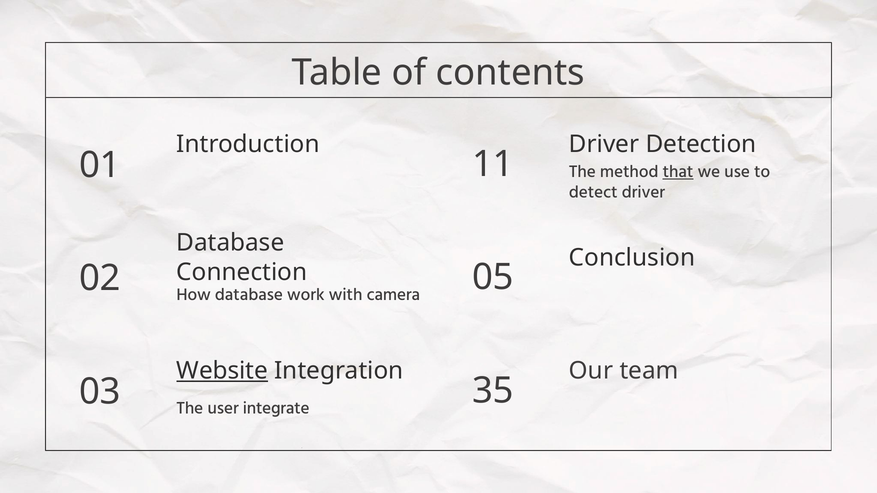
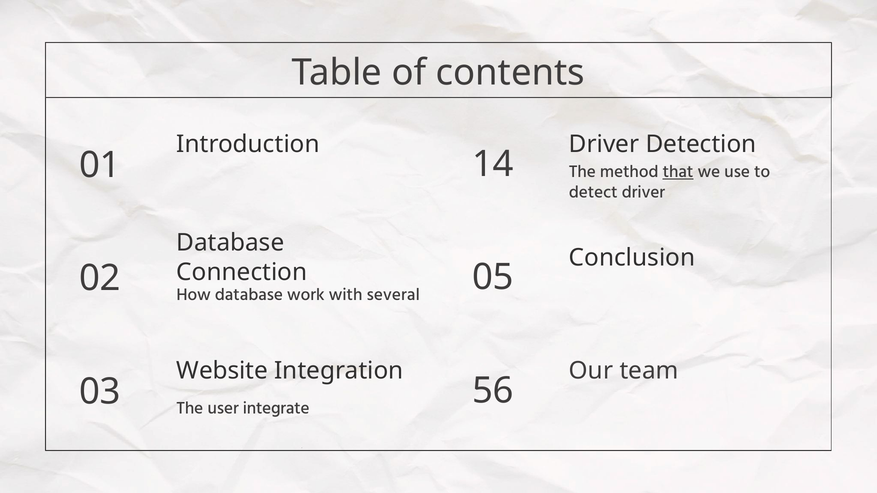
11: 11 -> 14
camera: camera -> several
Website underline: present -> none
35: 35 -> 56
